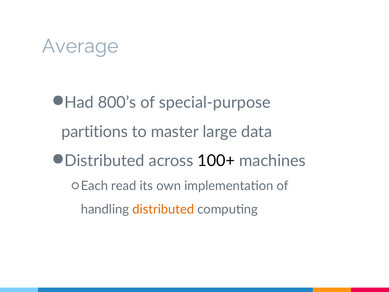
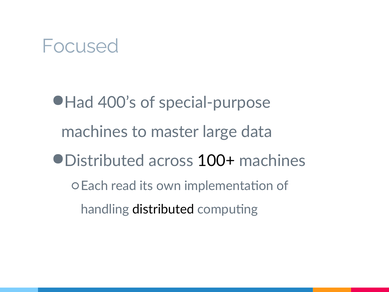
Average: Average -> Focused
800’s: 800’s -> 400’s
partitions at (95, 132): partitions -> machines
distributed at (163, 209) colour: orange -> black
